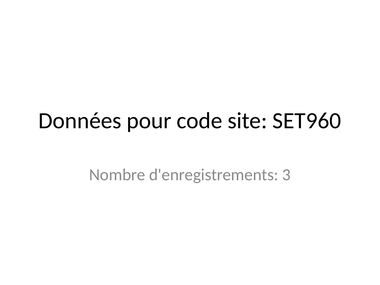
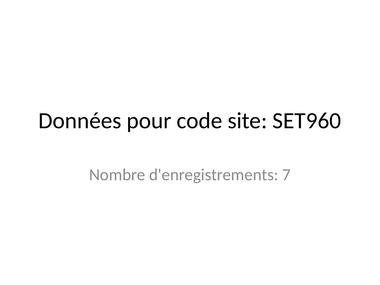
3: 3 -> 7
